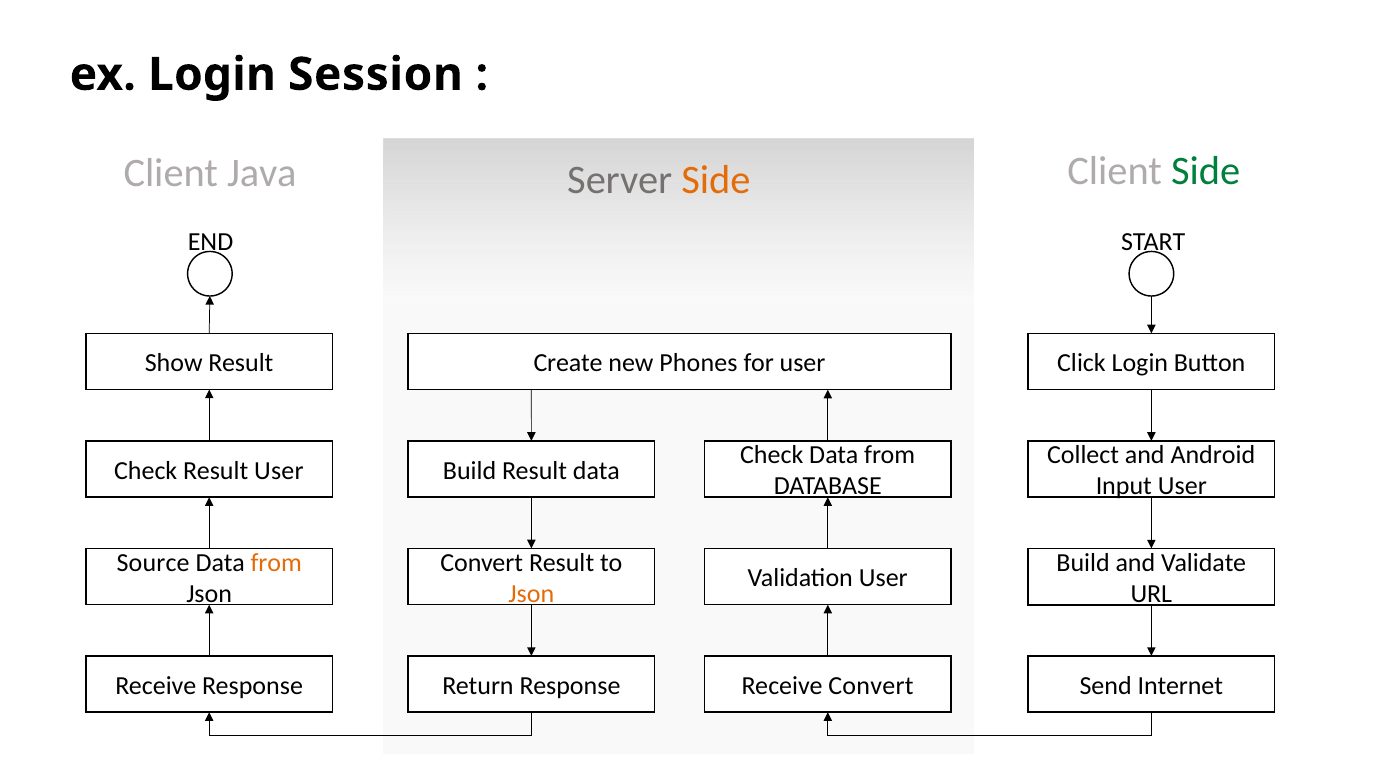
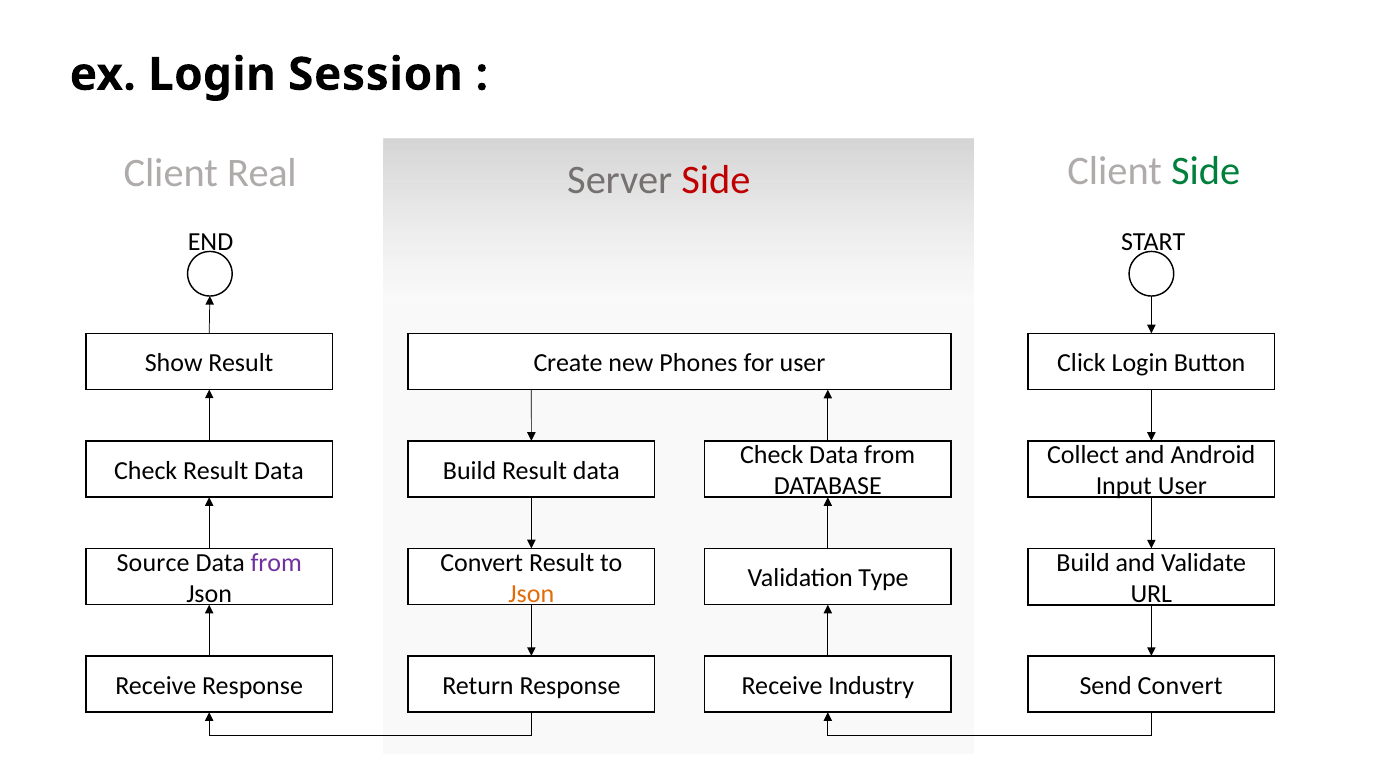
Java: Java -> Real
Side at (716, 180) colour: orange -> red
Check Result User: User -> Data
from at (276, 563) colour: orange -> purple
Validation User: User -> Type
Receive Convert: Convert -> Industry
Send Internet: Internet -> Convert
